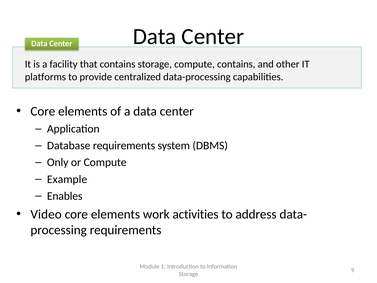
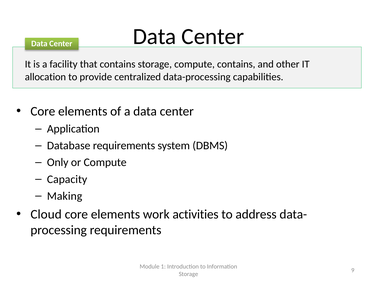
platforms: platforms -> allocation
Example: Example -> Capacity
Enables: Enables -> Making
Video: Video -> Cloud
